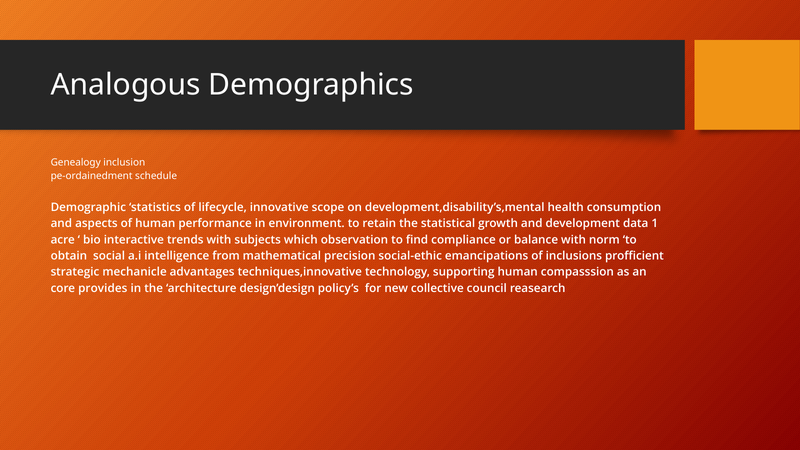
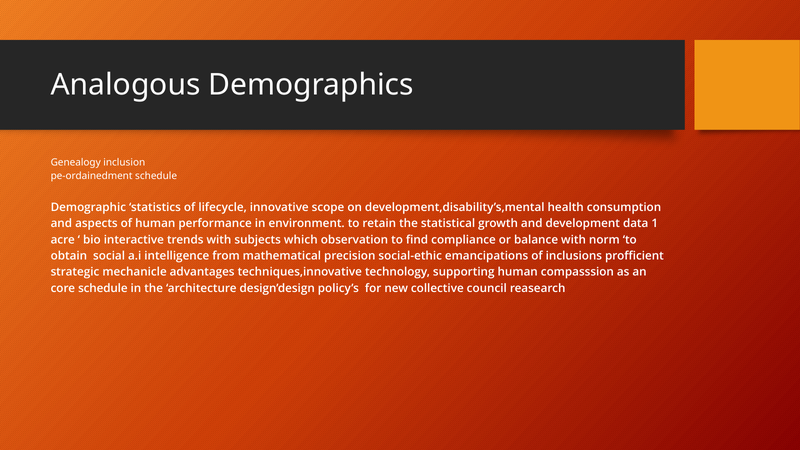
core provides: provides -> schedule
